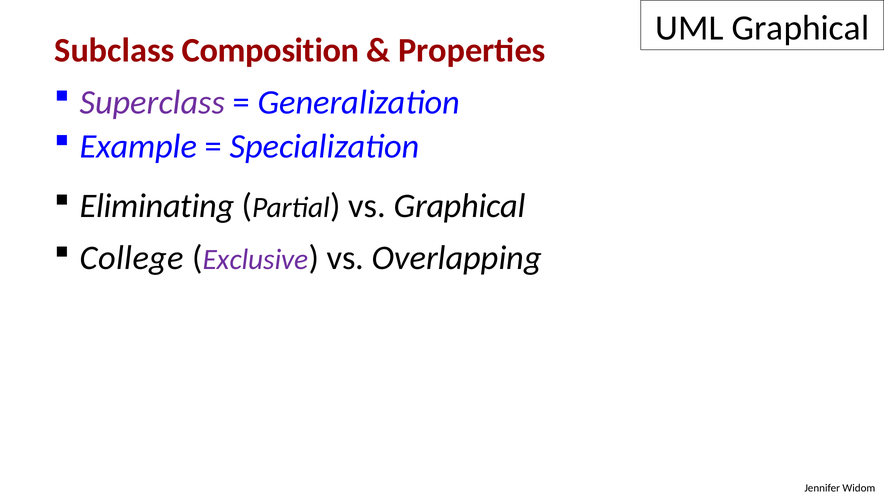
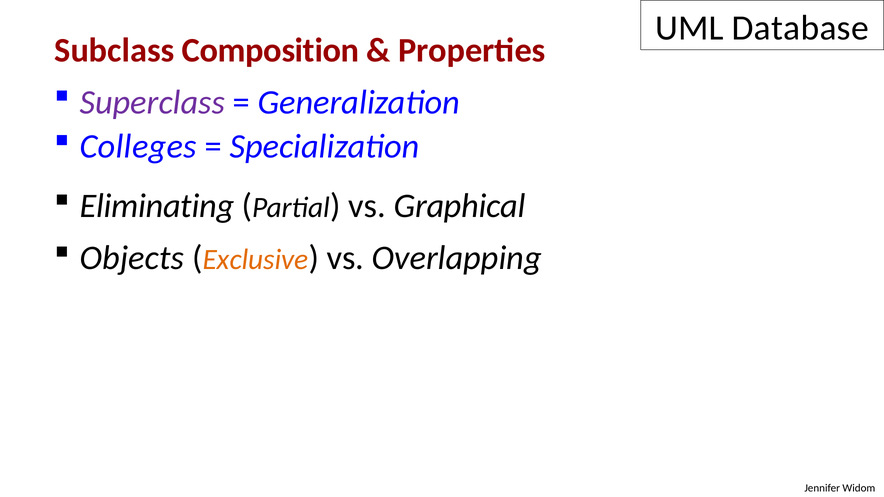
UML Graphical: Graphical -> Database
Example: Example -> Colleges
College: College -> Objects
Exclusive colour: purple -> orange
